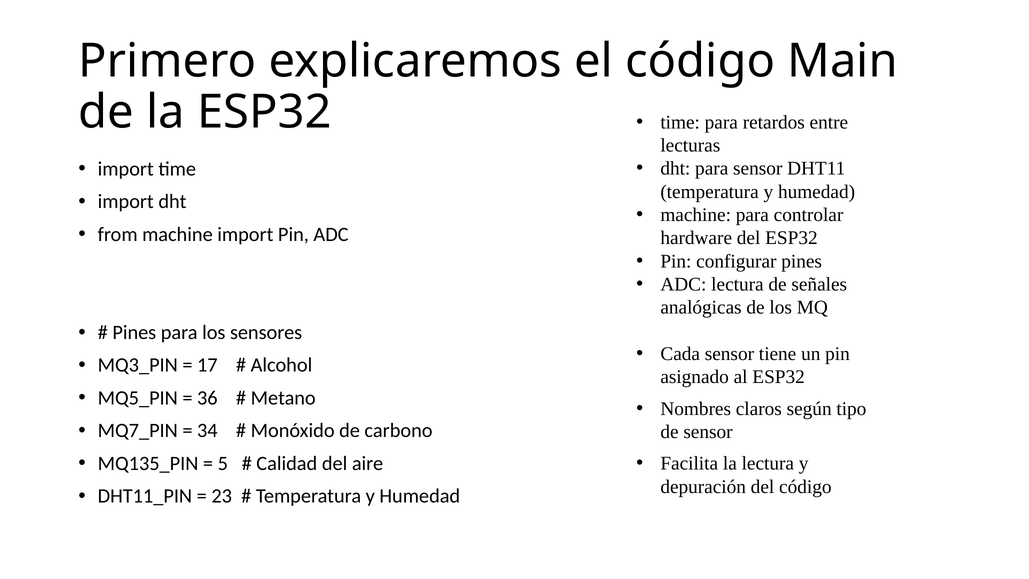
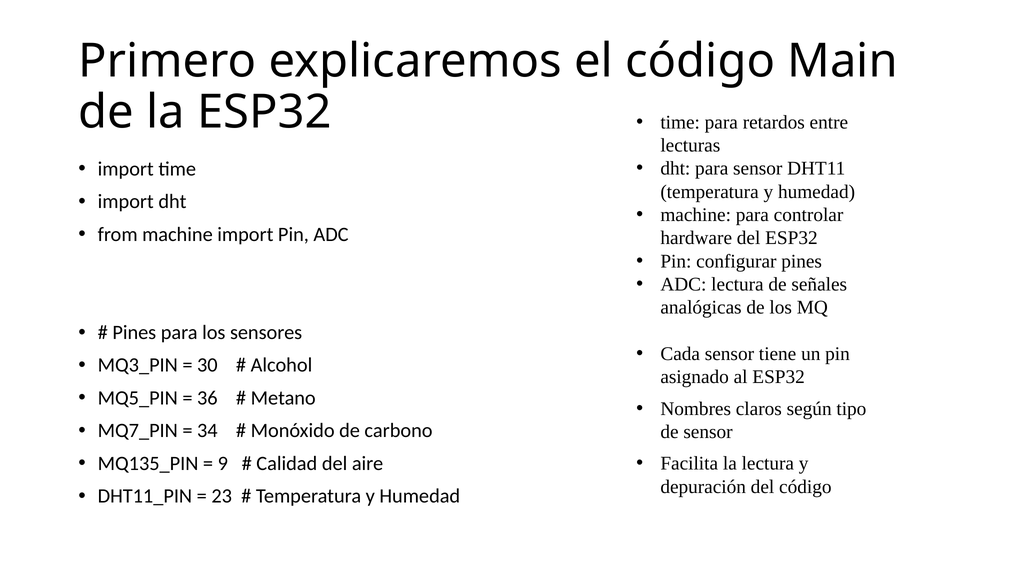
17: 17 -> 30
5: 5 -> 9
